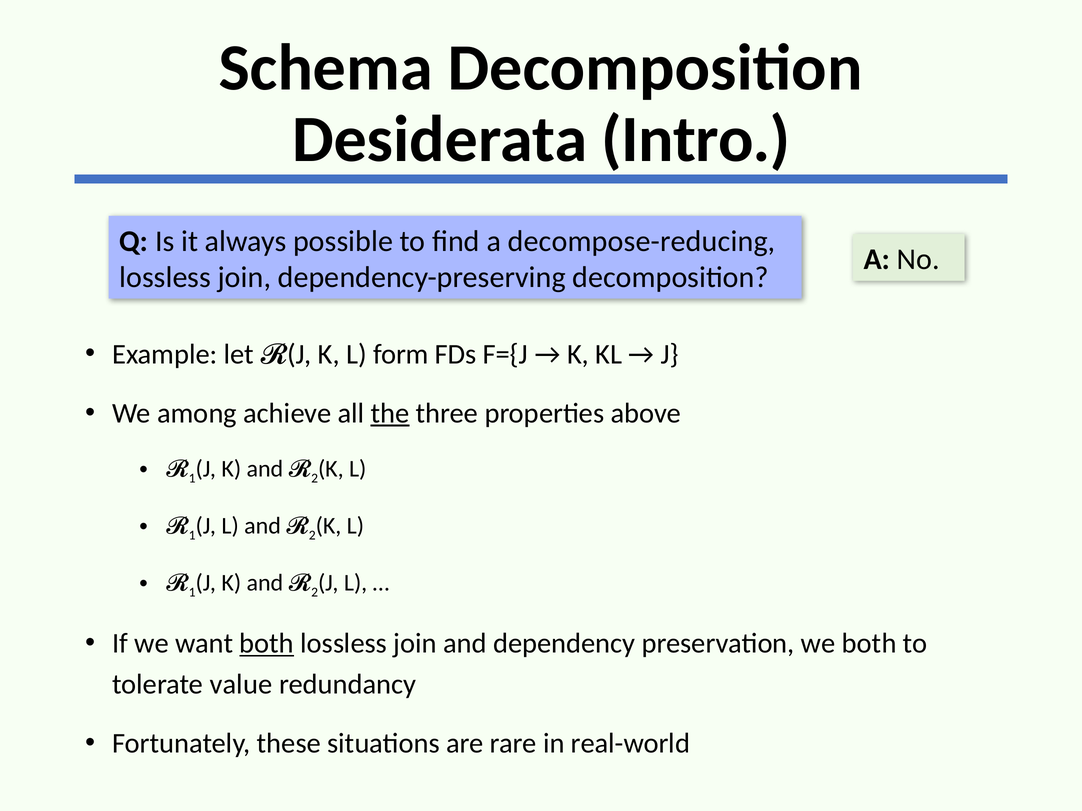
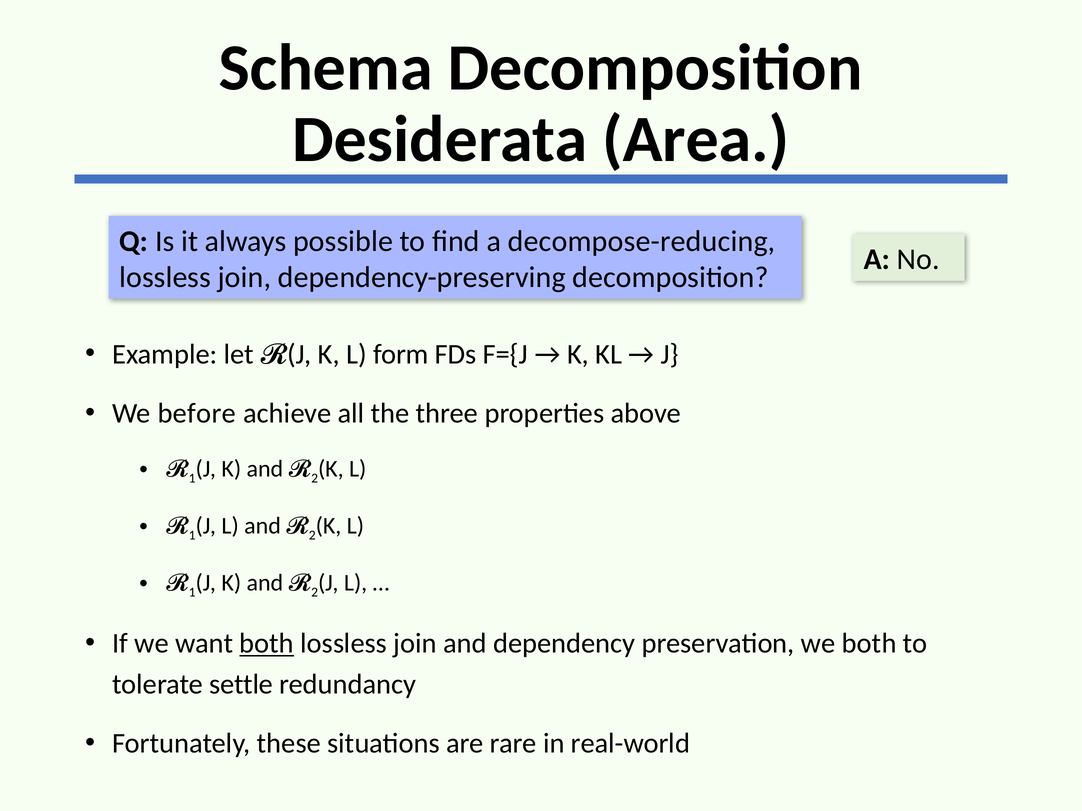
Intro: Intro -> Area
among: among -> before
the underline: present -> none
value: value -> settle
